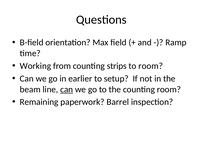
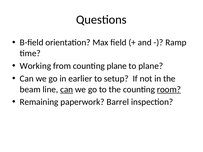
counting strips: strips -> plane
to room: room -> plane
room at (169, 90) underline: none -> present
